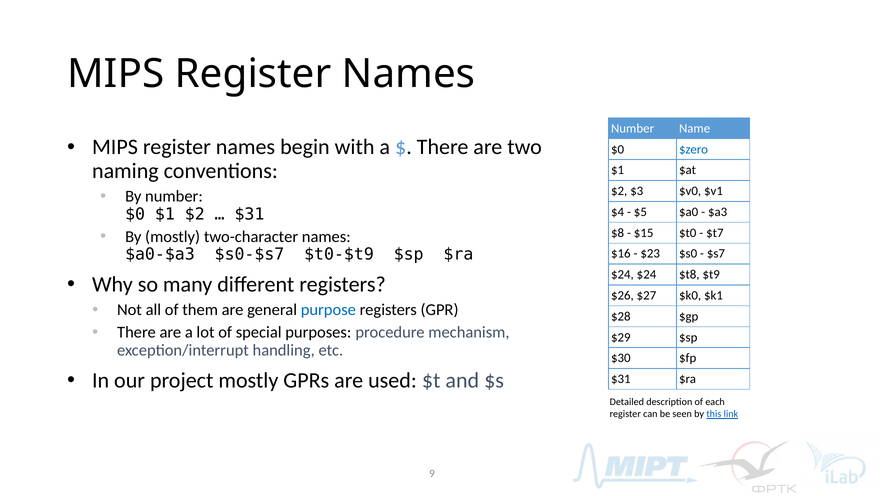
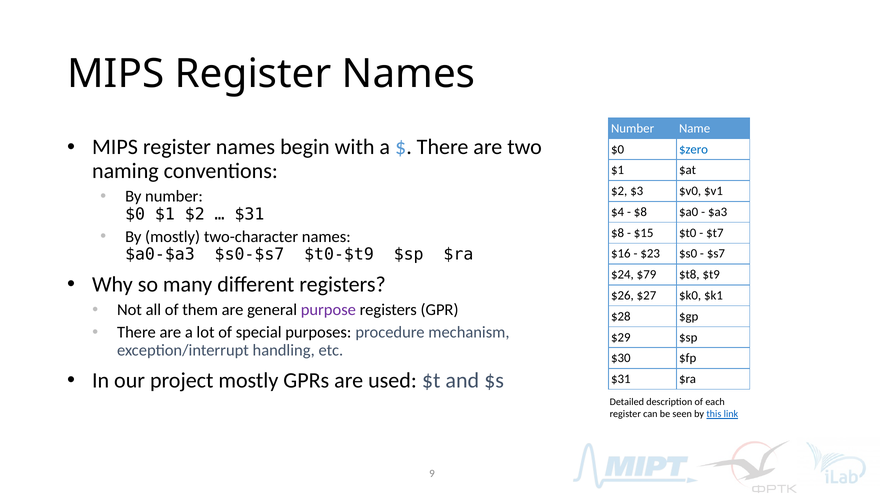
$5 at (640, 212): $5 -> $8
$24 $24: $24 -> $79
purpose colour: blue -> purple
